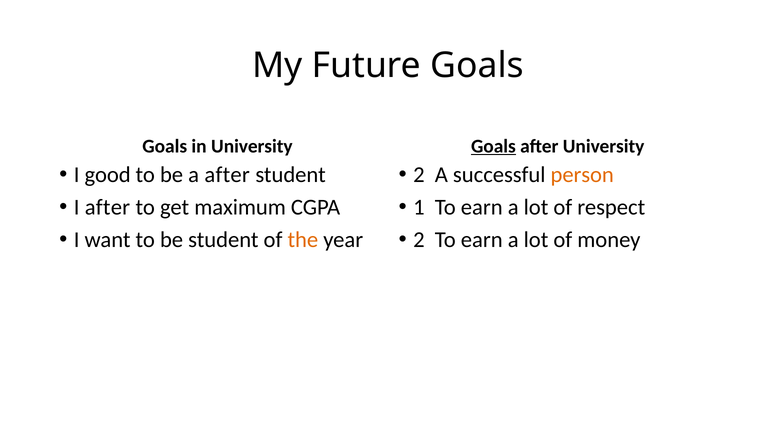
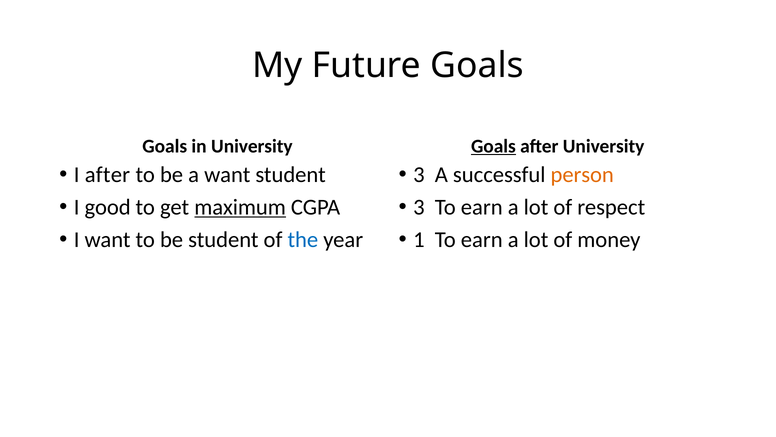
I good: good -> after
a after: after -> want
2 at (419, 174): 2 -> 3
I after: after -> good
maximum underline: none -> present
1 at (419, 207): 1 -> 3
the colour: orange -> blue
2 at (419, 240): 2 -> 1
